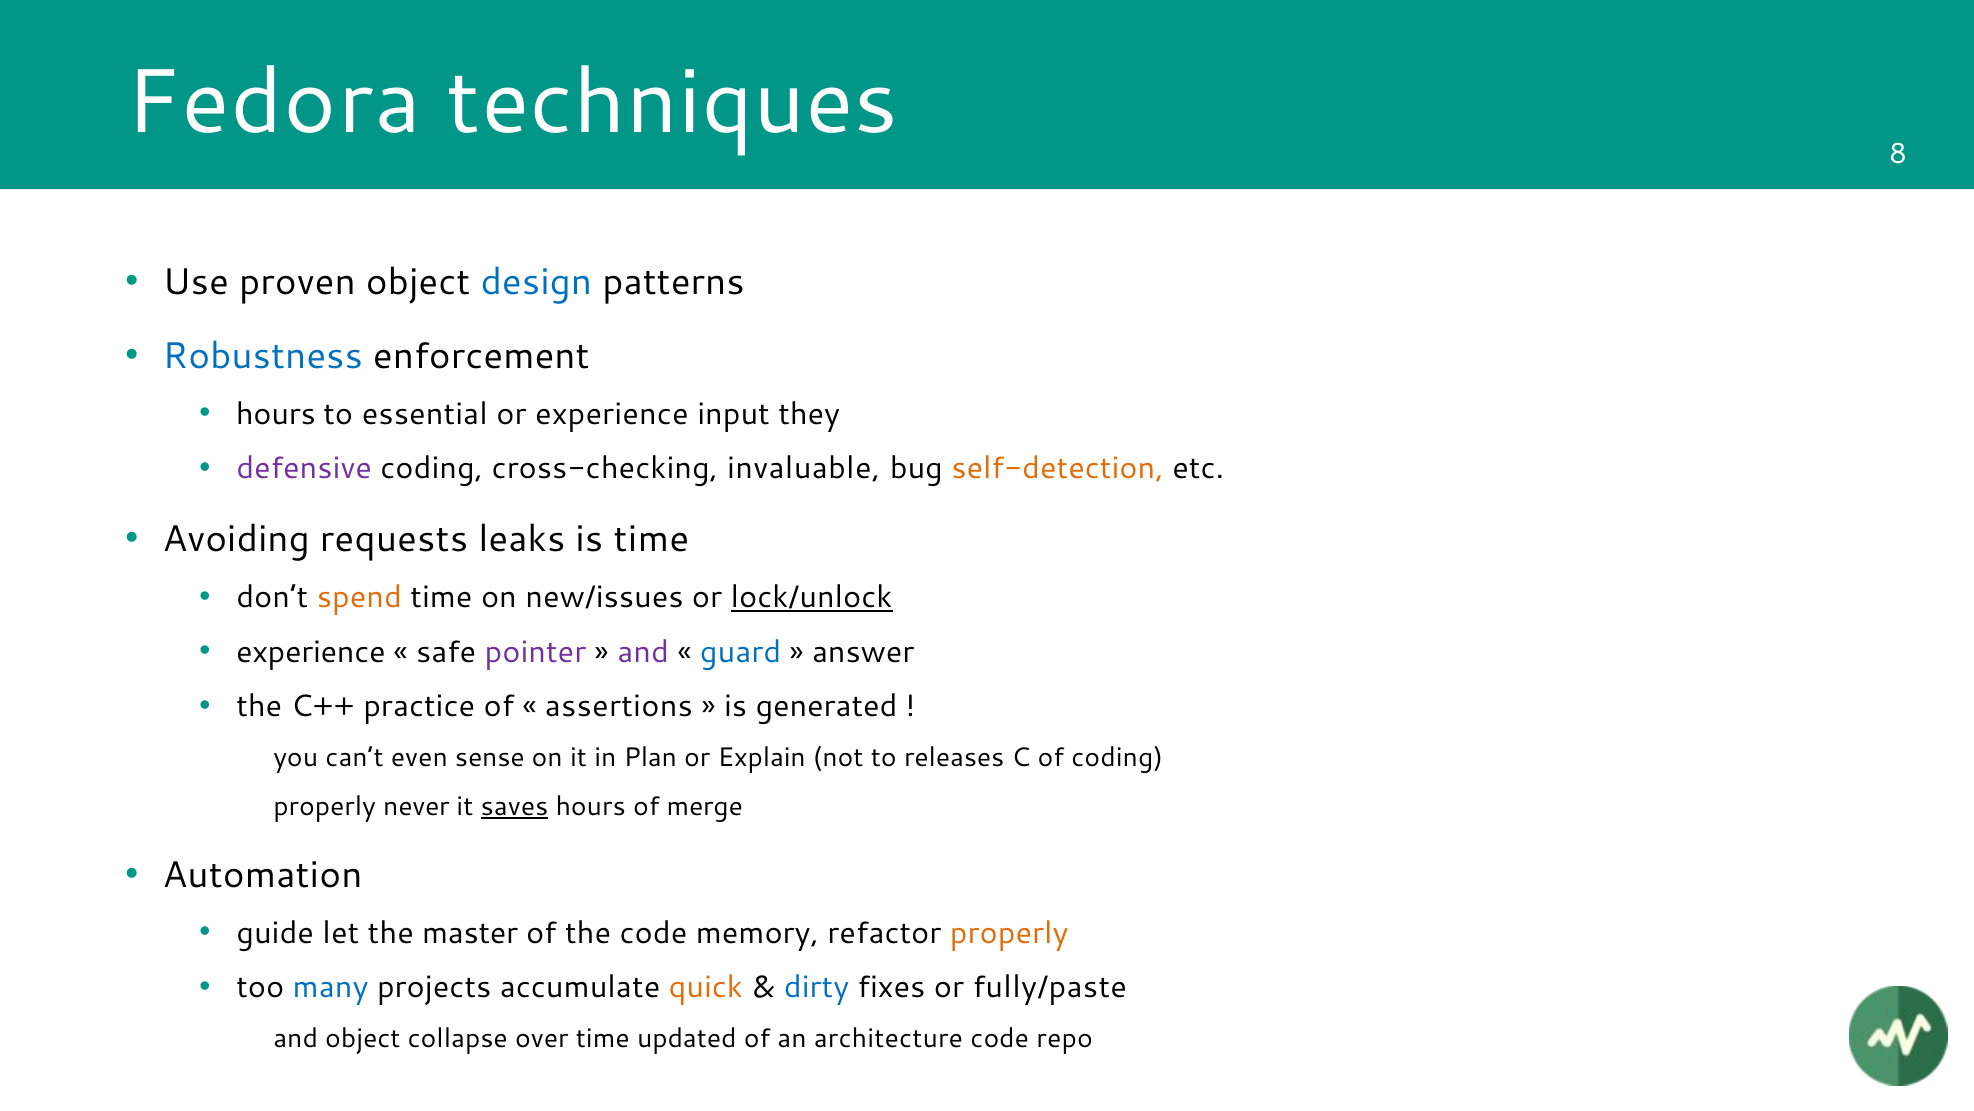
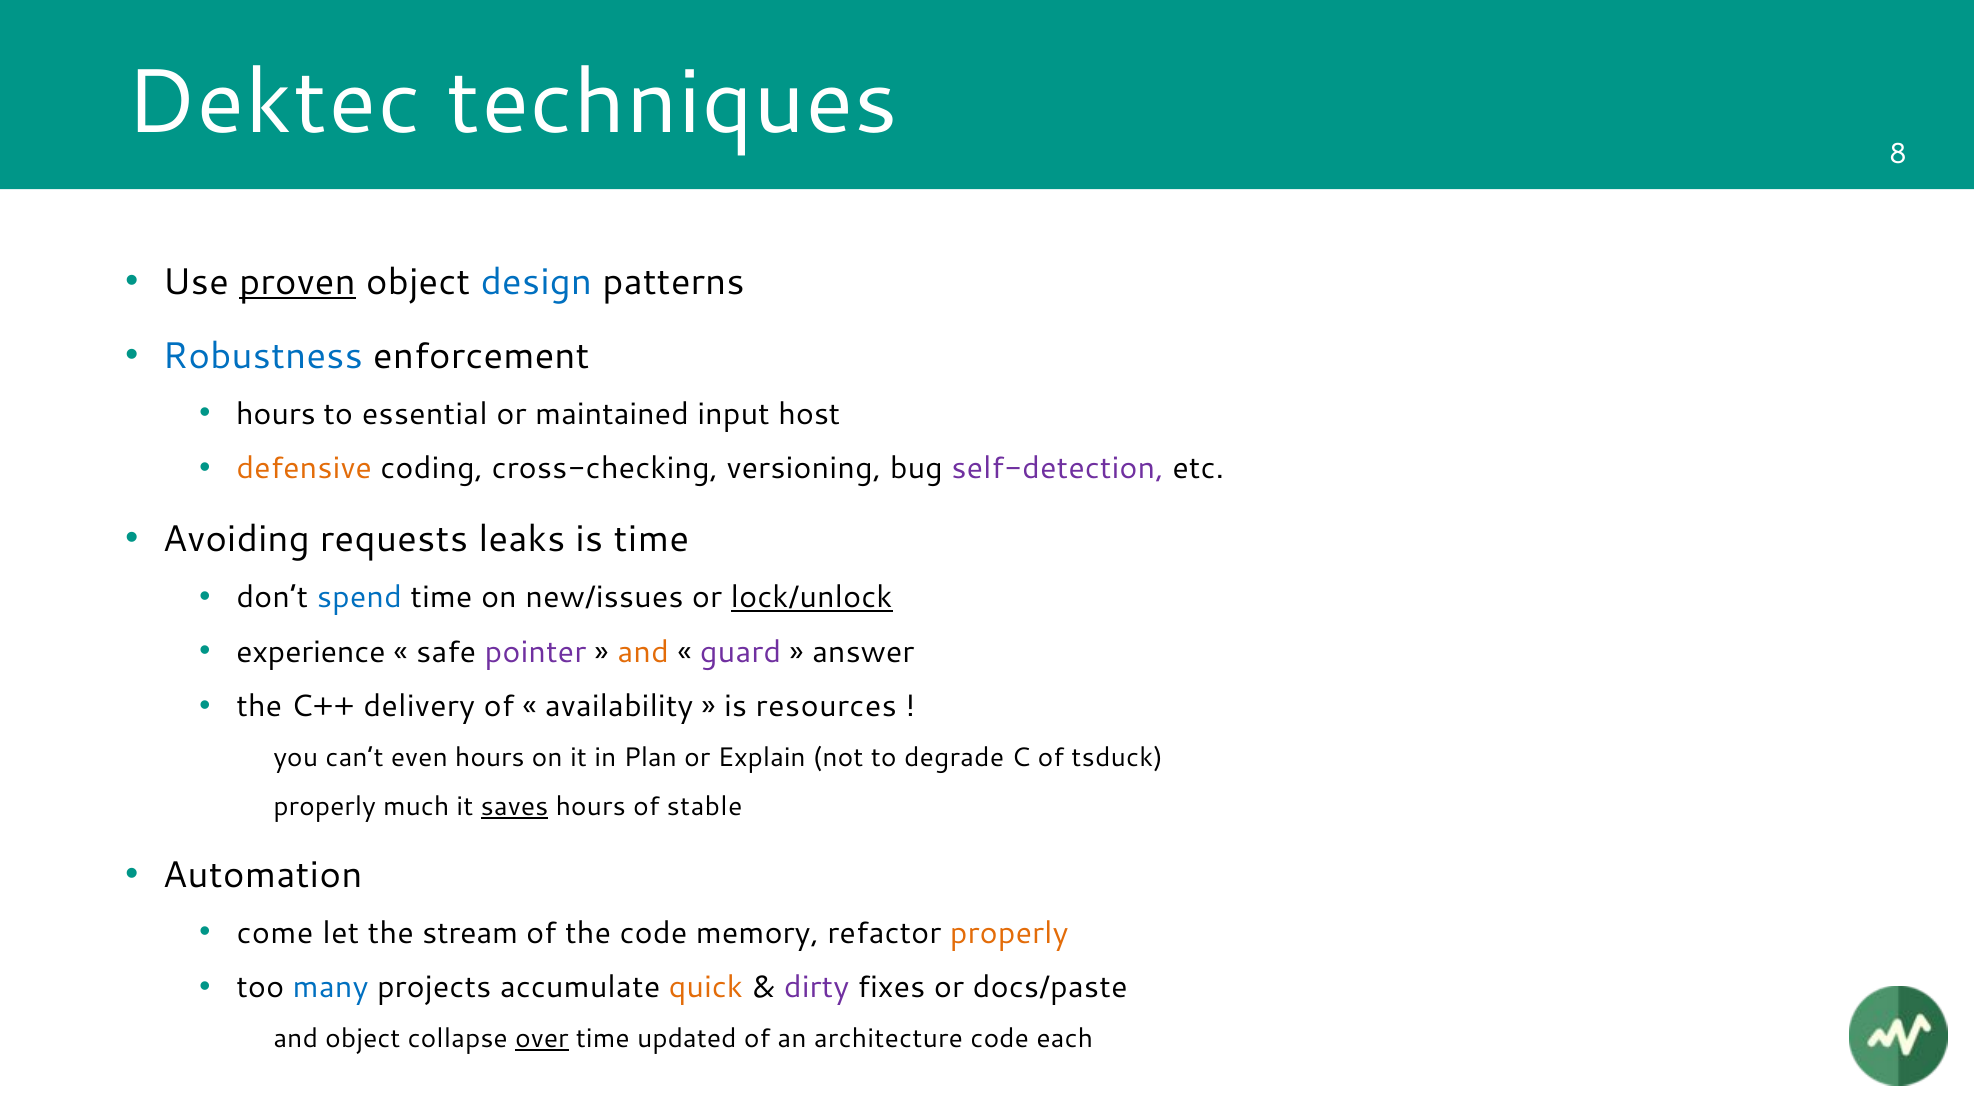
Fedora: Fedora -> Dektec
proven underline: none -> present
or experience: experience -> maintained
they: they -> host
defensive colour: purple -> orange
invaluable: invaluable -> versioning
self-detection colour: orange -> purple
spend colour: orange -> blue
and at (643, 652) colour: purple -> orange
guard colour: blue -> purple
practice: practice -> delivery
assertions: assertions -> availability
generated: generated -> resources
even sense: sense -> hours
releases: releases -> degrade
of coding: coding -> tsduck
never: never -> much
merge: merge -> stable
guide: guide -> come
master: master -> stream
dirty colour: blue -> purple
fully/paste: fully/paste -> docs/paste
over underline: none -> present
repo: repo -> each
